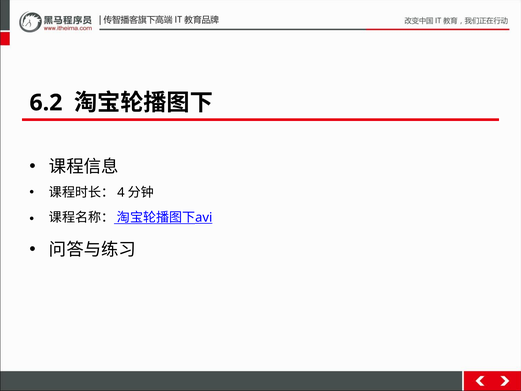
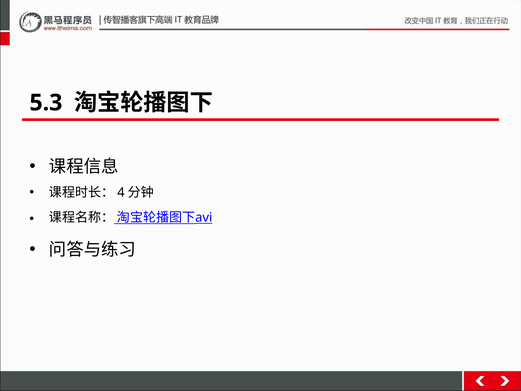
6.2: 6.2 -> 5.3
